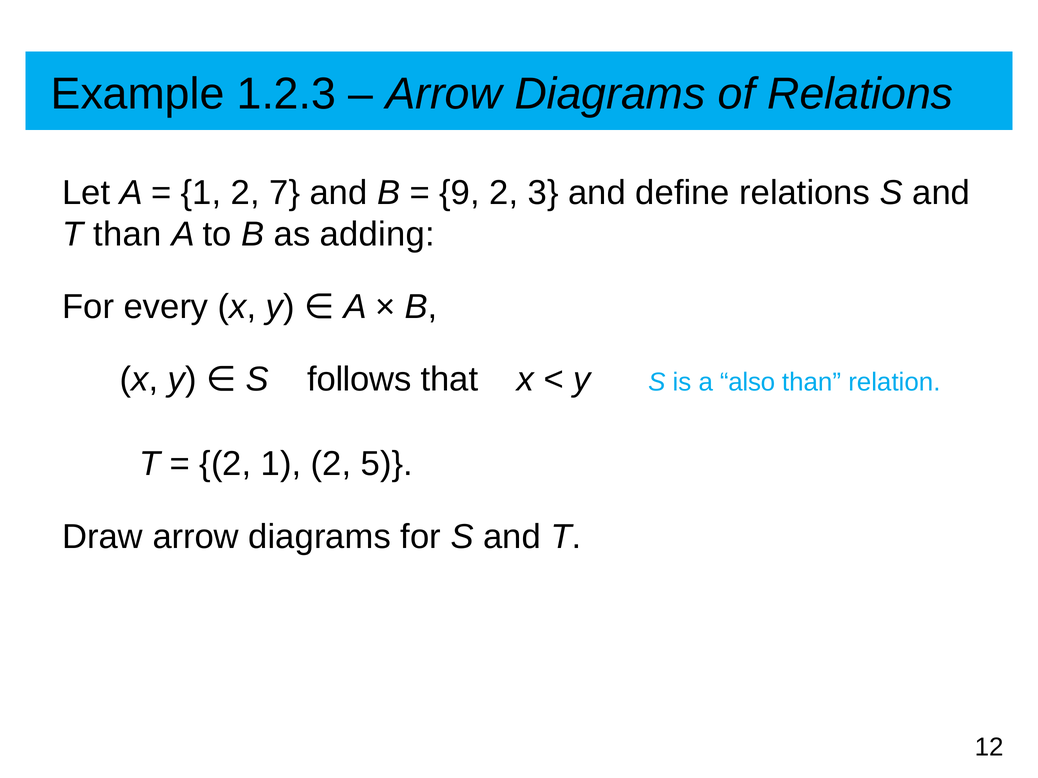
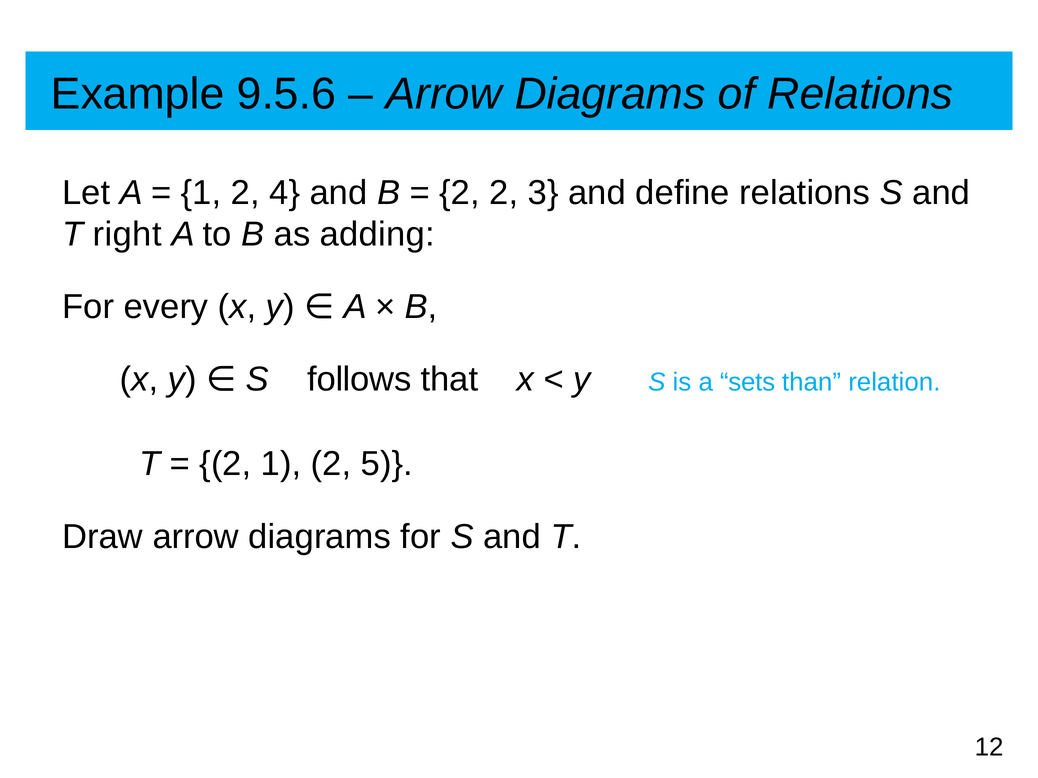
1.2.3: 1.2.3 -> 9.5.6
7: 7 -> 4
9 at (460, 193): 9 -> 2
T than: than -> right
also: also -> sets
